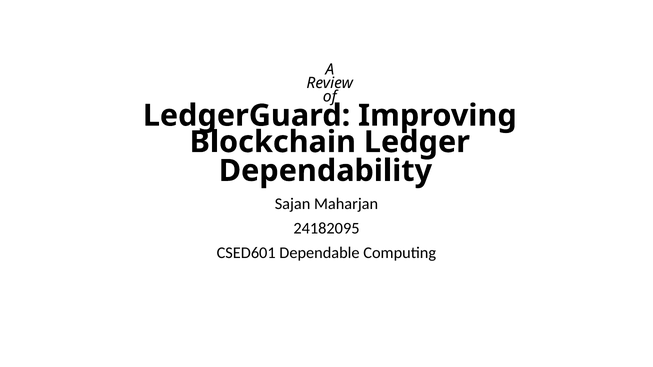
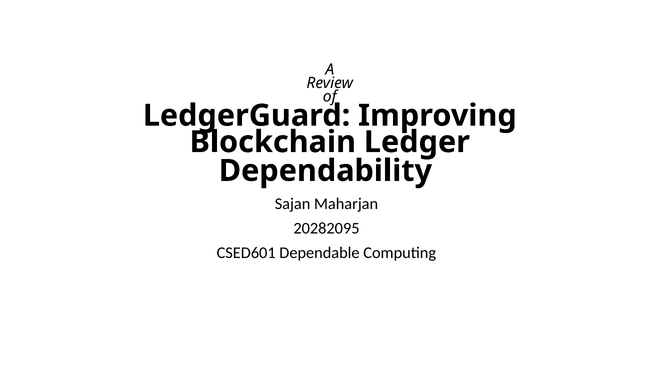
24182095: 24182095 -> 20282095
